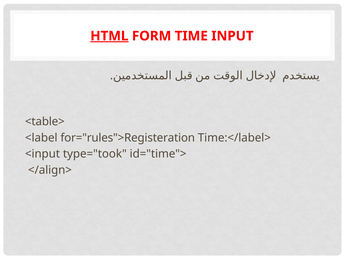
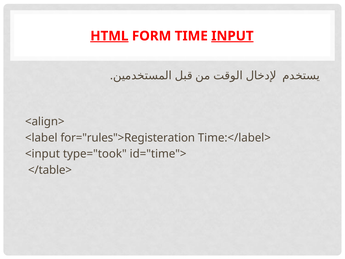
INPUT underline: none -> present
<table>: <table> -> <align>
</align>: </align> -> </table>
